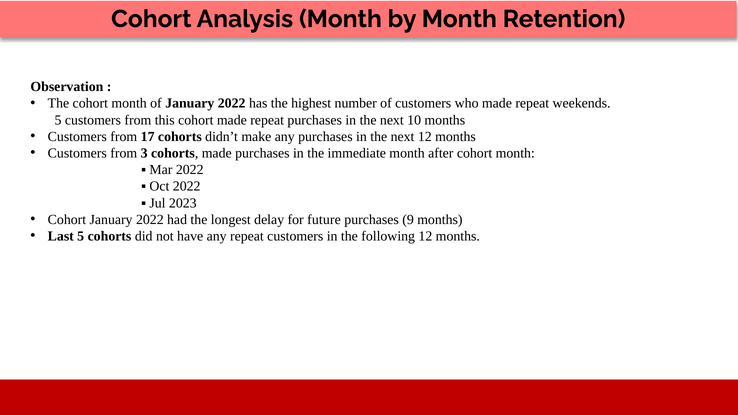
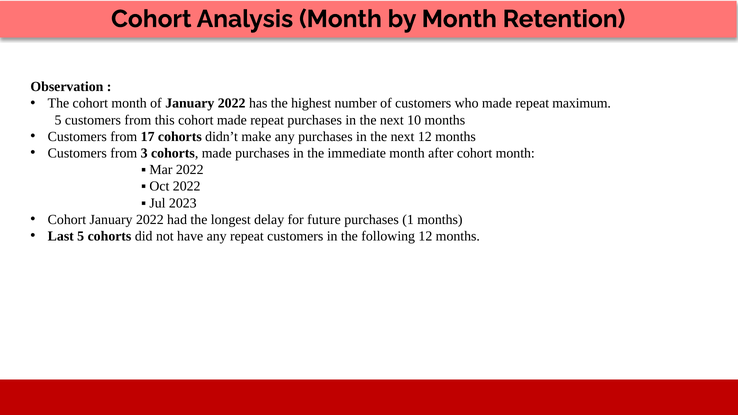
weekends: weekends -> maximum
9: 9 -> 1
